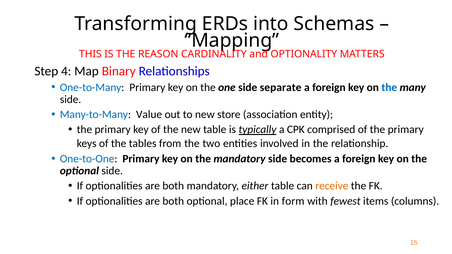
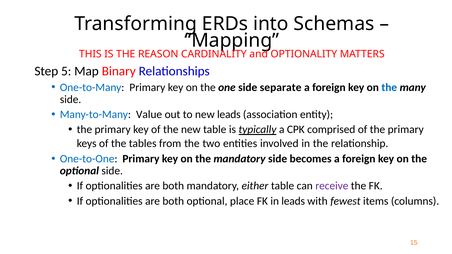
4: 4 -> 5
new store: store -> leads
receive colour: orange -> purple
in form: form -> leads
